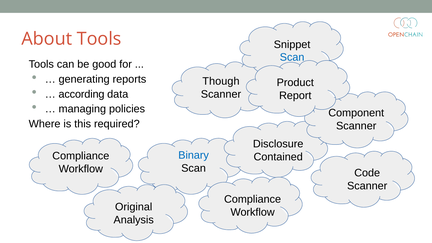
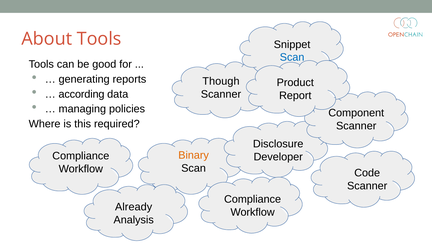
Binary colour: blue -> orange
Contained: Contained -> Developer
Original: Original -> Already
